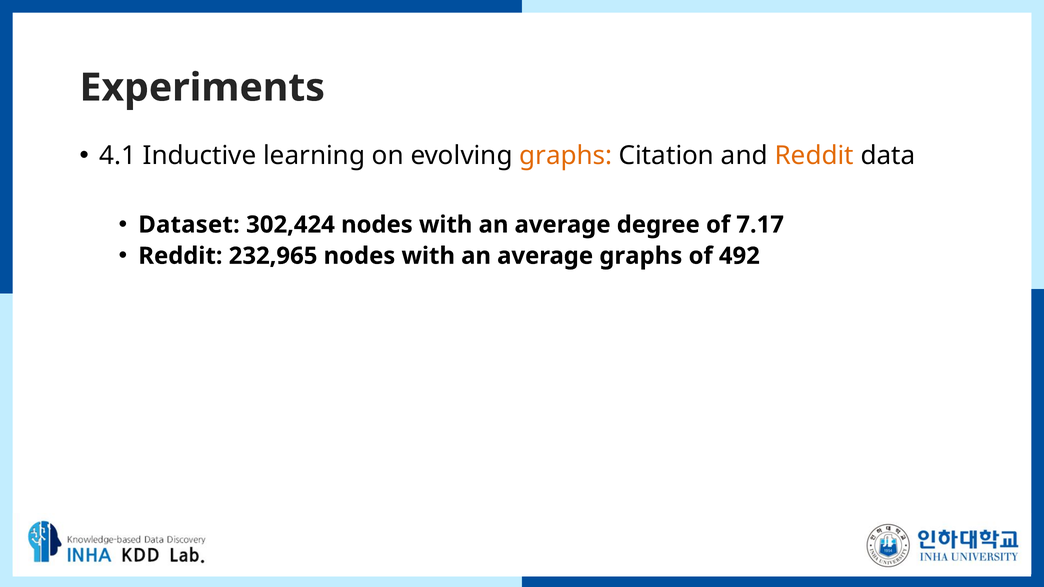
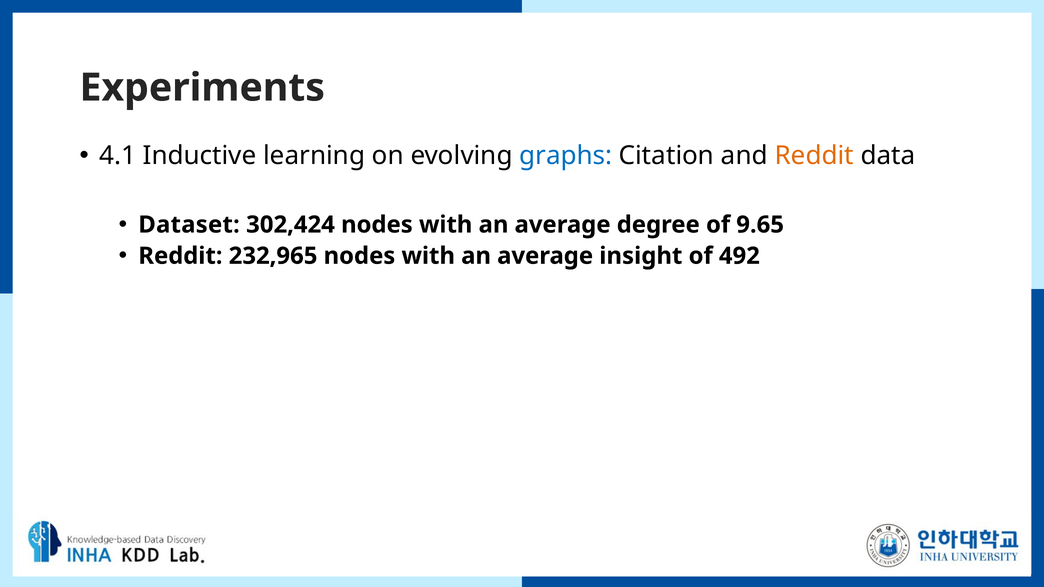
graphs at (566, 156) colour: orange -> blue
7.17: 7.17 -> 9.65
average graphs: graphs -> insight
